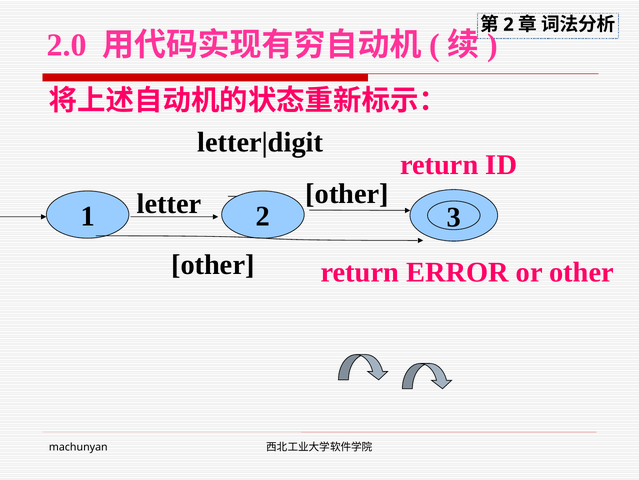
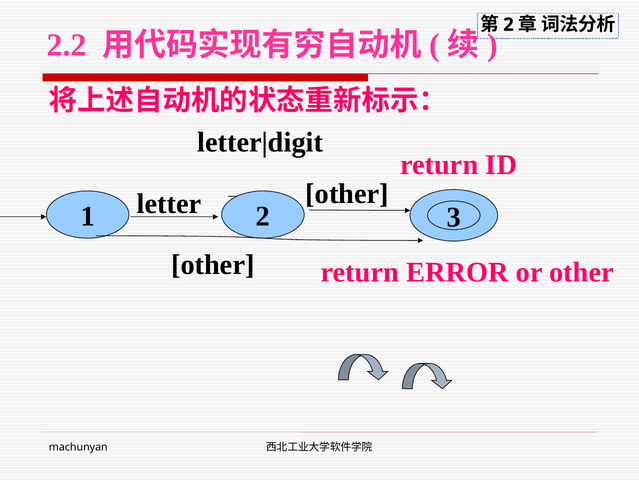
2.0: 2.0 -> 2.2
